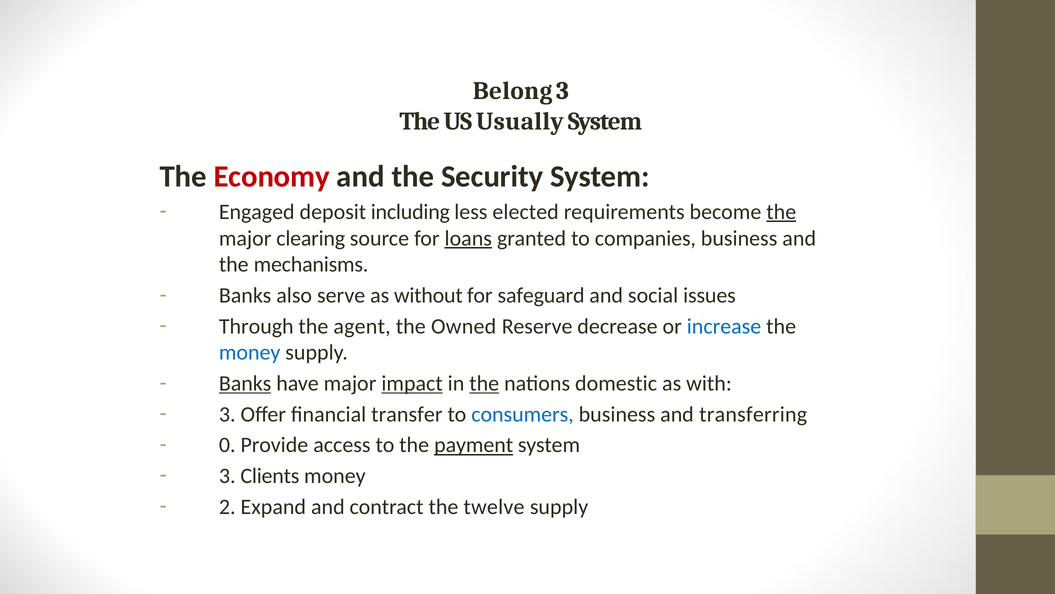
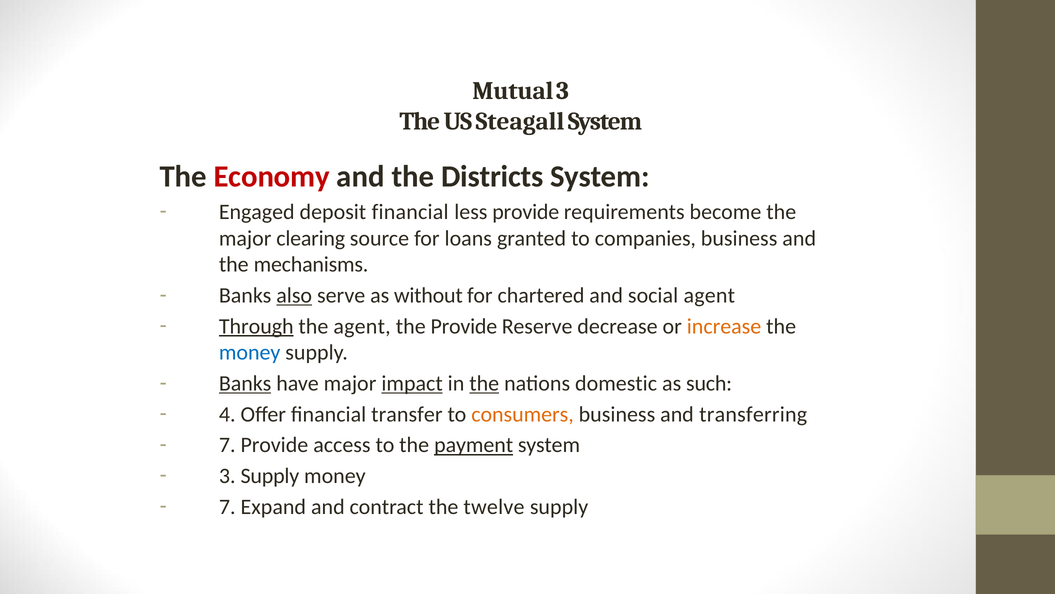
Belong: Belong -> Mutual
Usually: Usually -> Steagall
Security: Security -> Districts
deposit including: including -> financial
less elected: elected -> provide
the at (781, 212) underline: present -> none
loans underline: present -> none
also underline: none -> present
safeguard: safeguard -> chartered
social issues: issues -> agent
Through underline: none -> present
the Owned: Owned -> Provide
increase colour: blue -> orange
with: with -> such
3 at (227, 414): 3 -> 4
consumers colour: blue -> orange
0 at (227, 445): 0 -> 7
3 Clients: Clients -> Supply
2 at (227, 506): 2 -> 7
